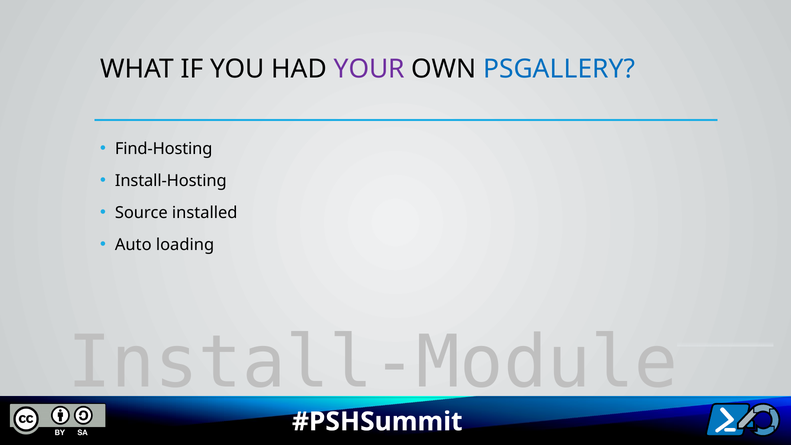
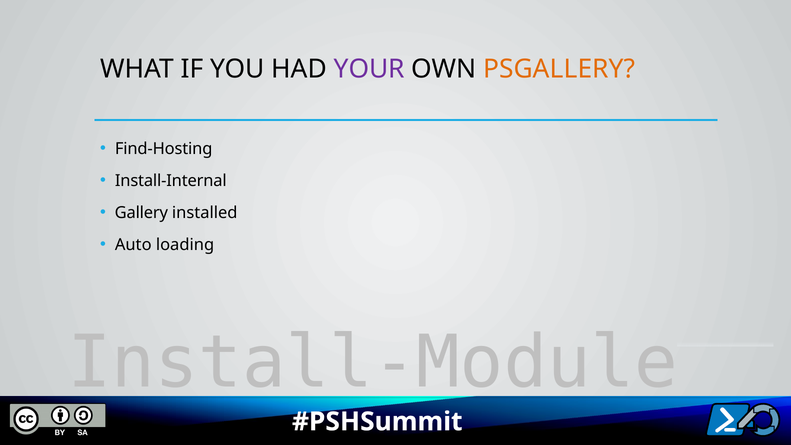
PSGALLERY colour: blue -> orange
Install-Hosting: Install-Hosting -> Install-Internal
Source: Source -> Gallery
